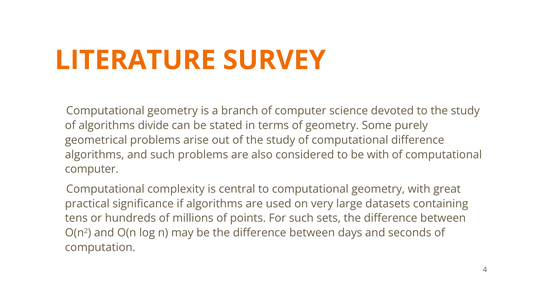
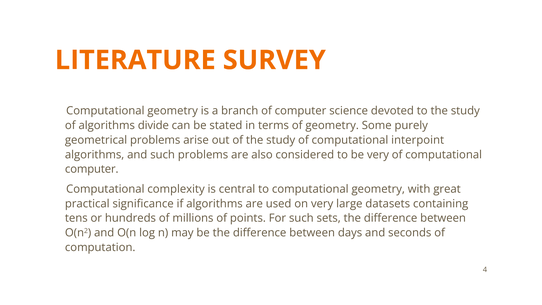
computational difference: difference -> interpoint
be with: with -> very
